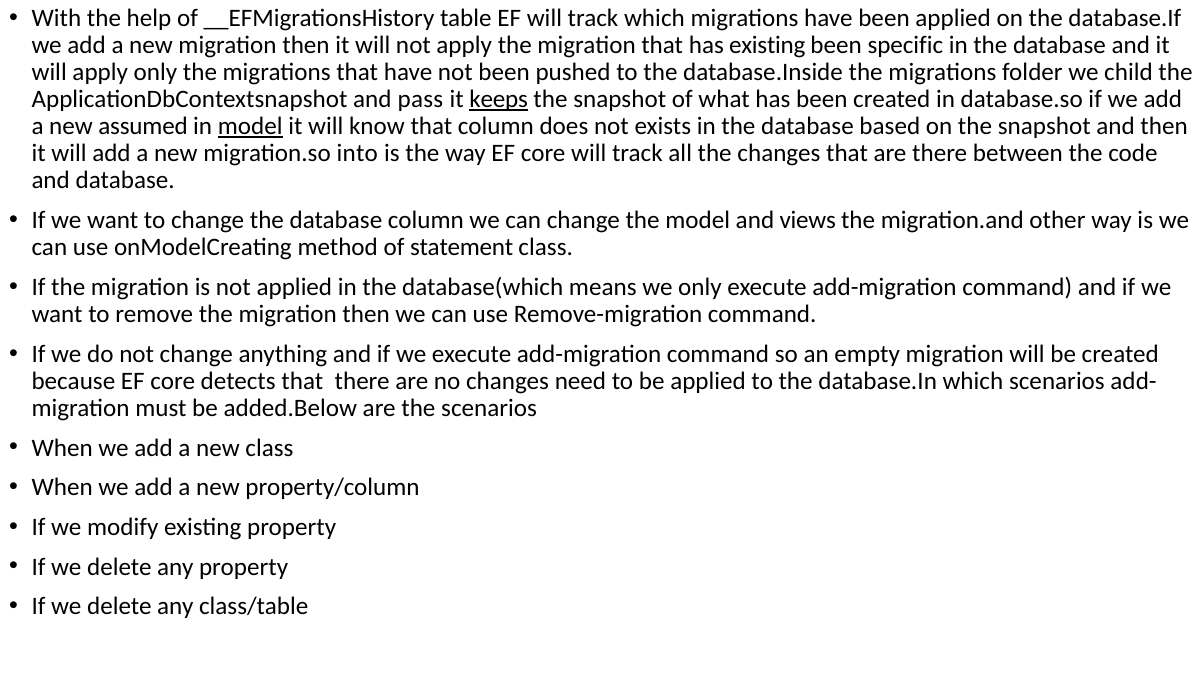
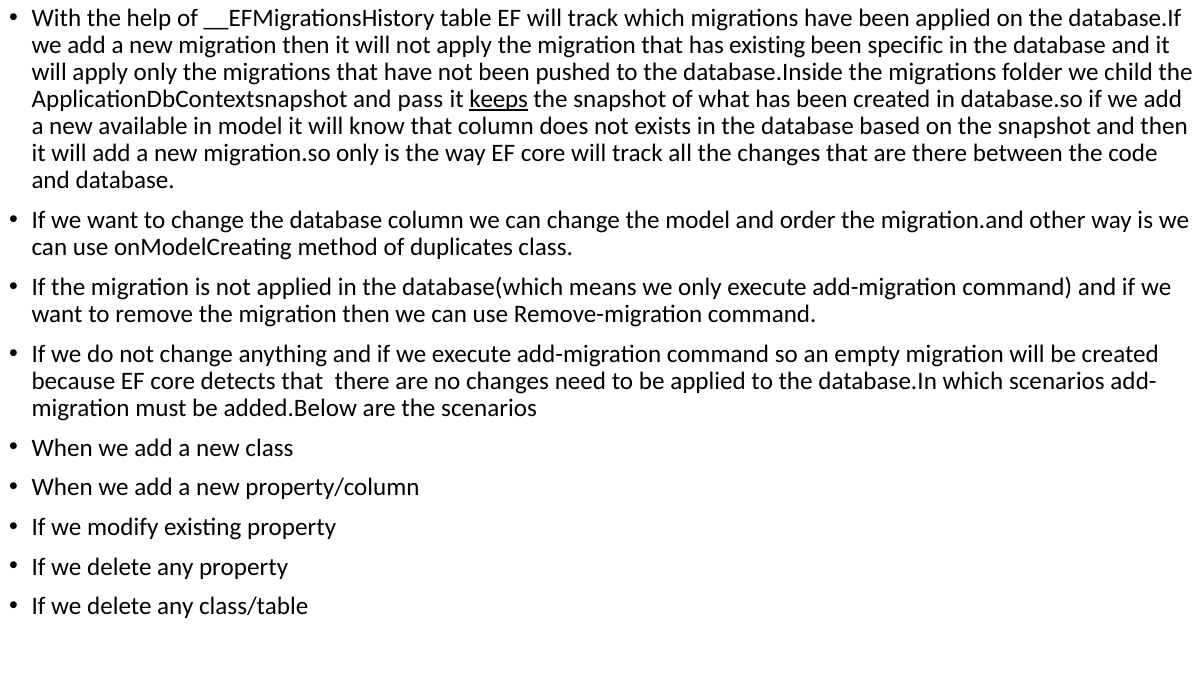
assumed: assumed -> available
model at (250, 126) underline: present -> none
migration.so into: into -> only
views: views -> order
statement: statement -> duplicates
